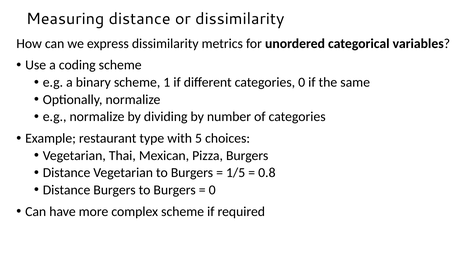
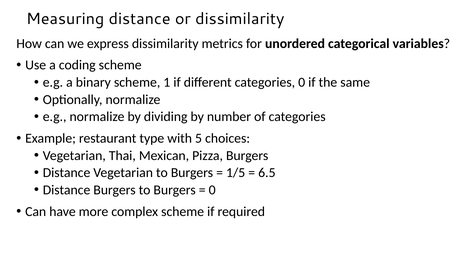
0.8: 0.8 -> 6.5
